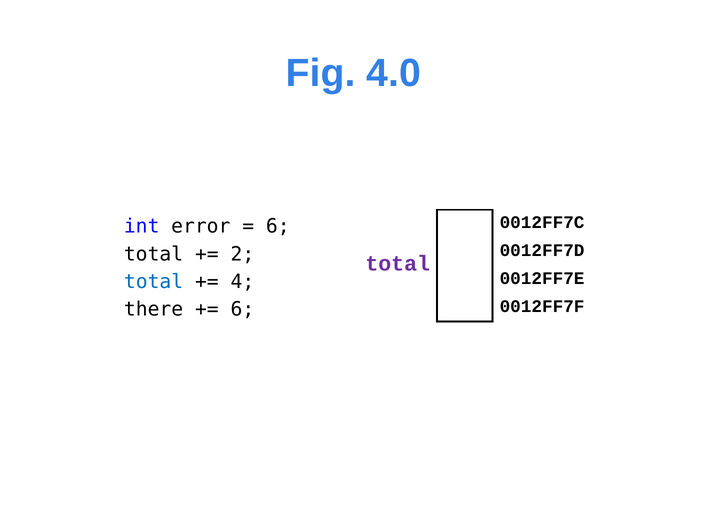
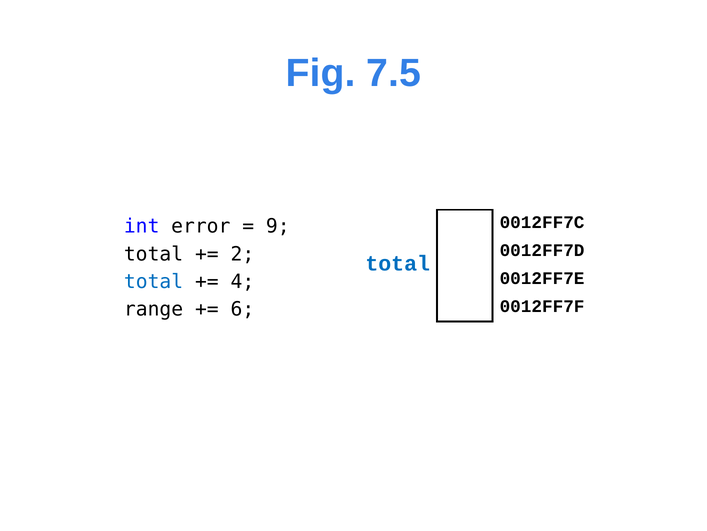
4.0: 4.0 -> 7.5
6 at (278, 226): 6 -> 9
total at (398, 263) colour: purple -> blue
there: there -> range
